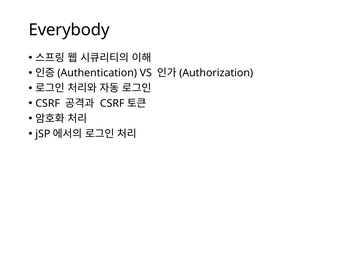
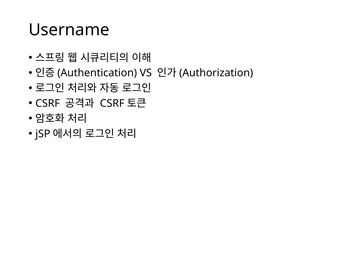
Everybody: Everybody -> Username
